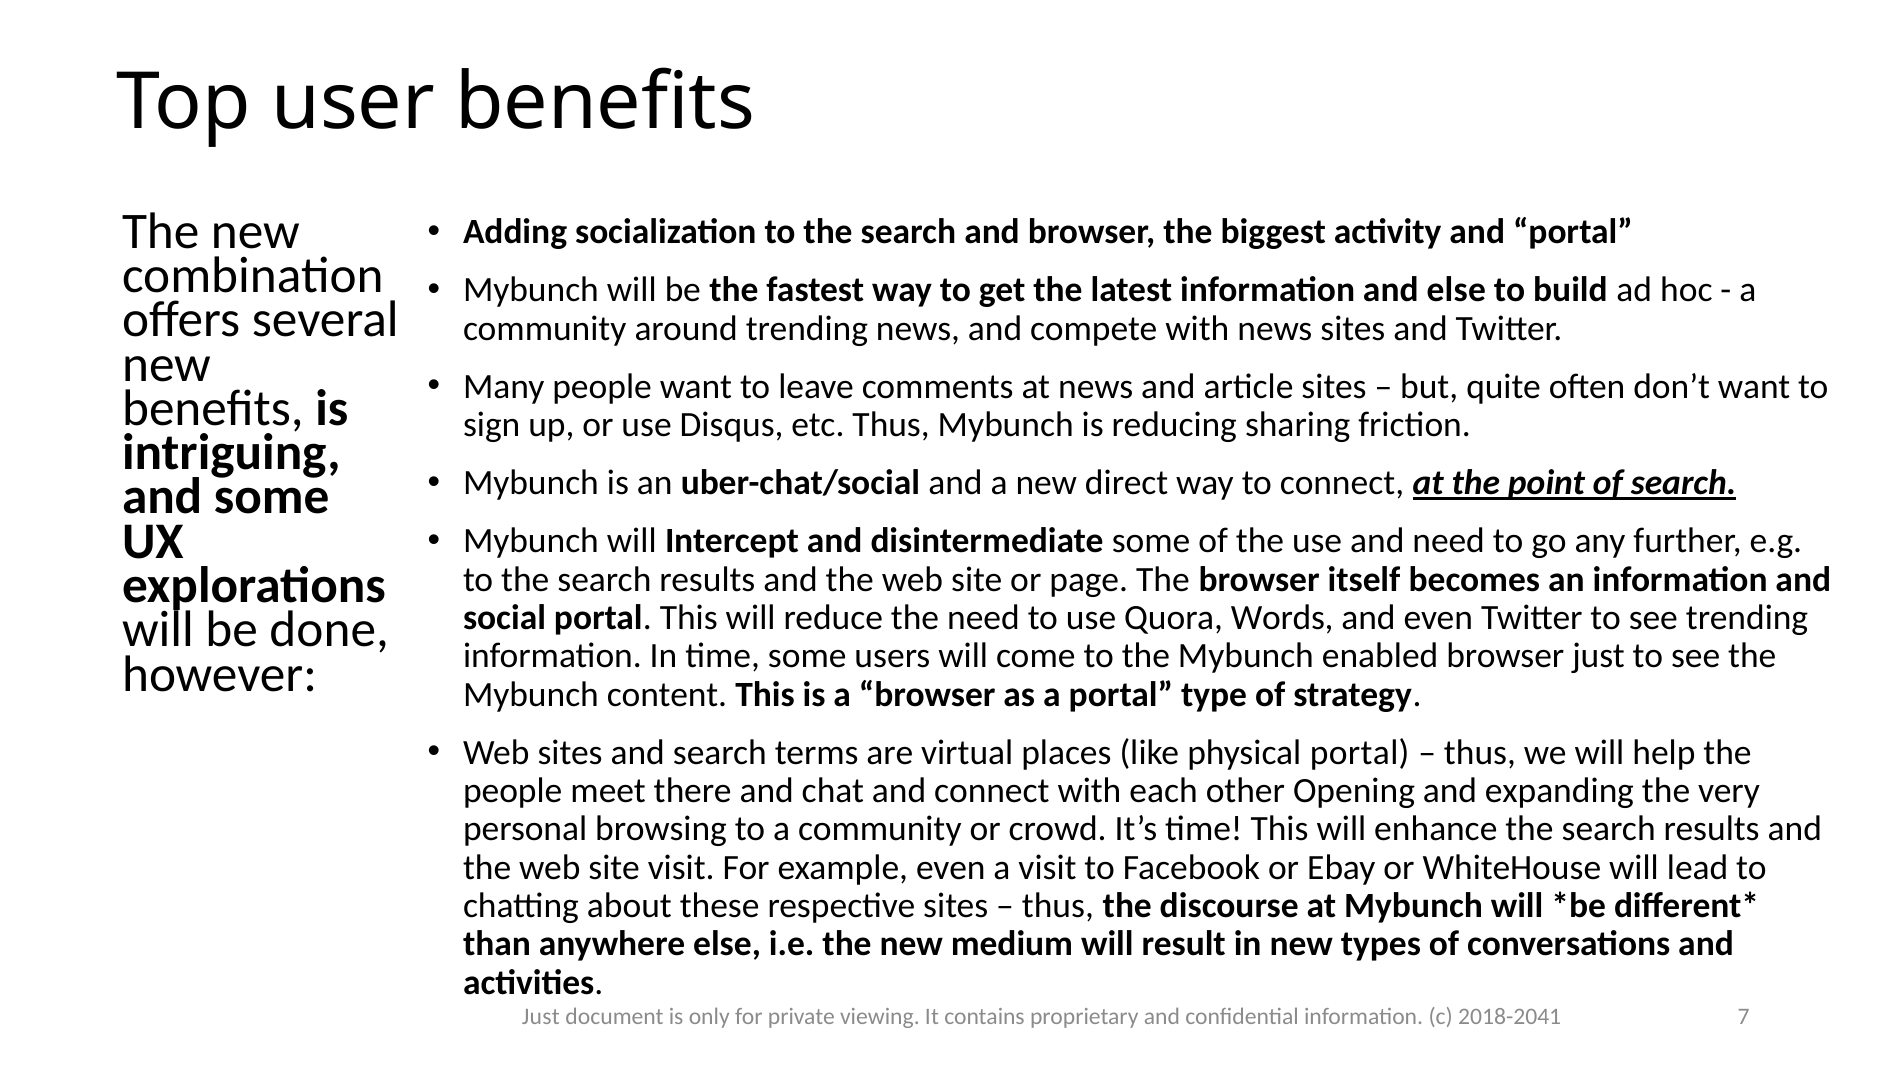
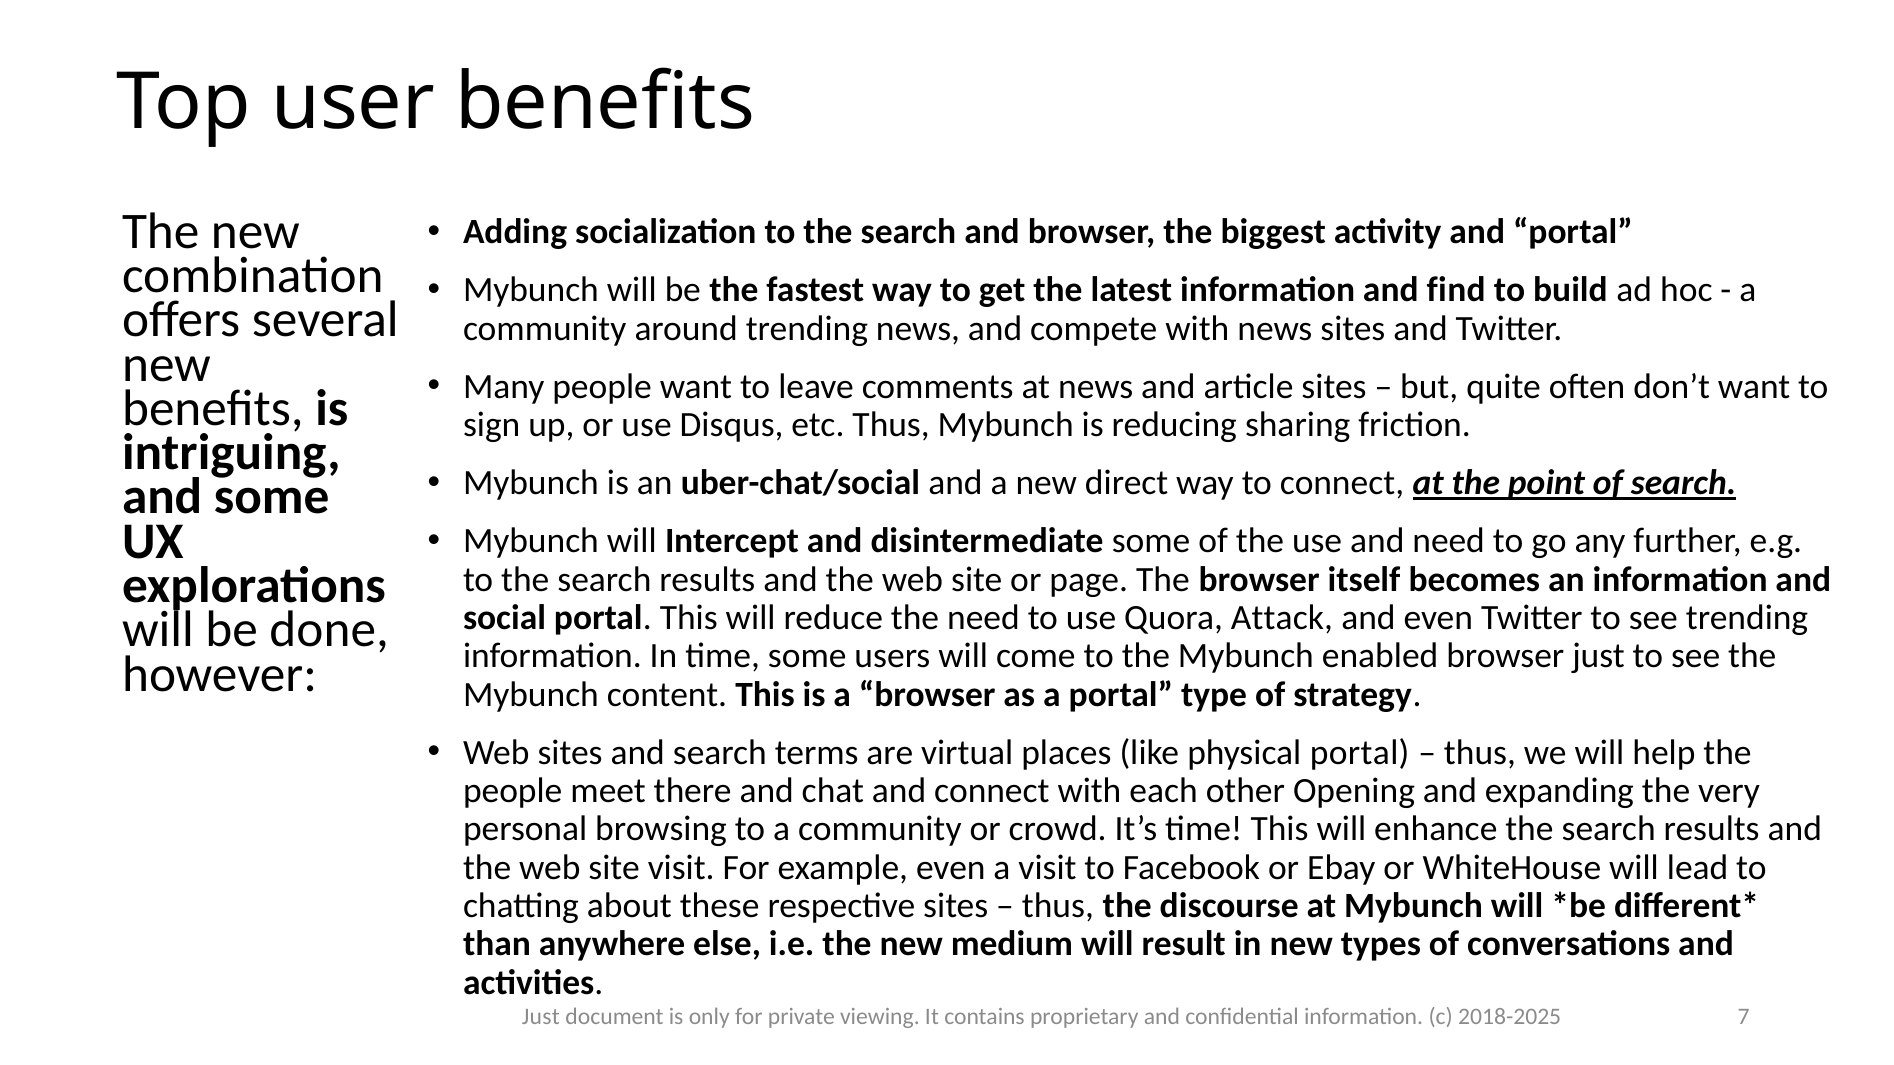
and else: else -> find
Words: Words -> Attack
2018-2041: 2018-2041 -> 2018-2025
